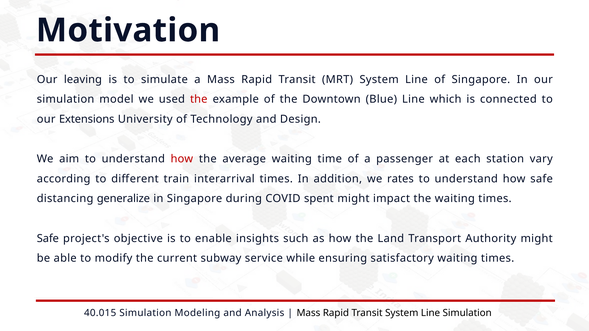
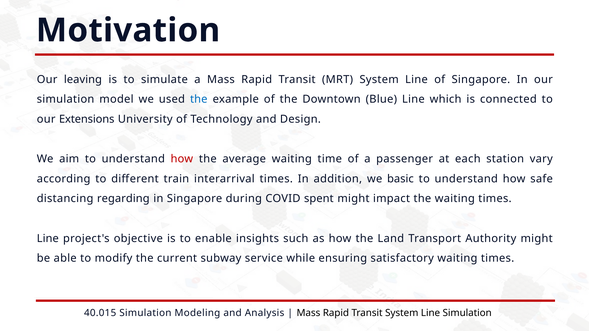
the at (199, 99) colour: red -> blue
rates: rates -> basic
generalize: generalize -> regarding
Safe at (48, 239): Safe -> Line
